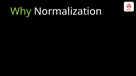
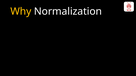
Why colour: light green -> yellow
